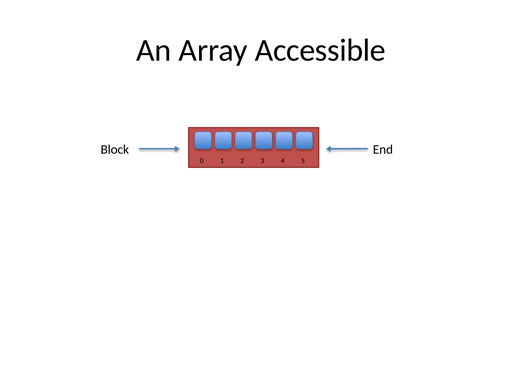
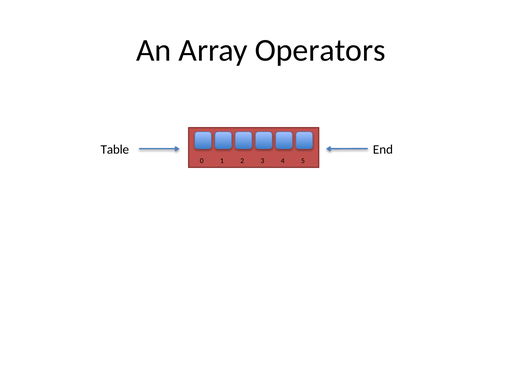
Accessible: Accessible -> Operators
Block: Block -> Table
